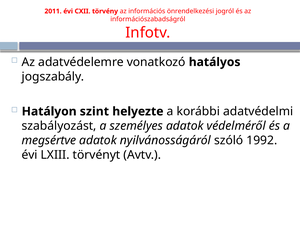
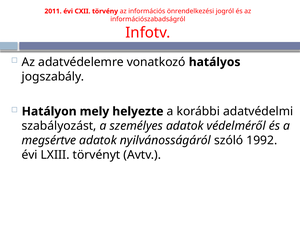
szint: szint -> mely
